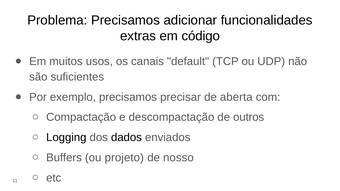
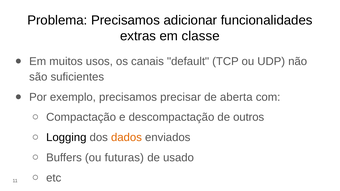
código: código -> classe
dados colour: black -> orange
projeto: projeto -> futuras
nosso: nosso -> usado
